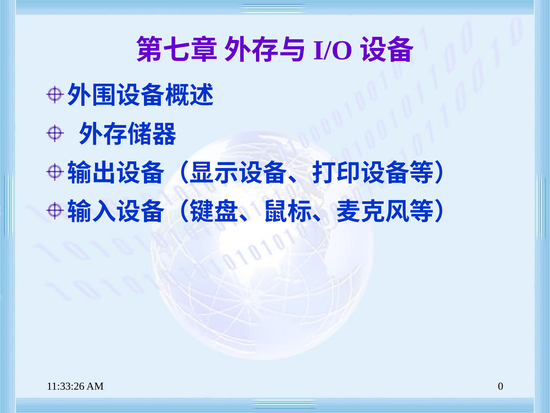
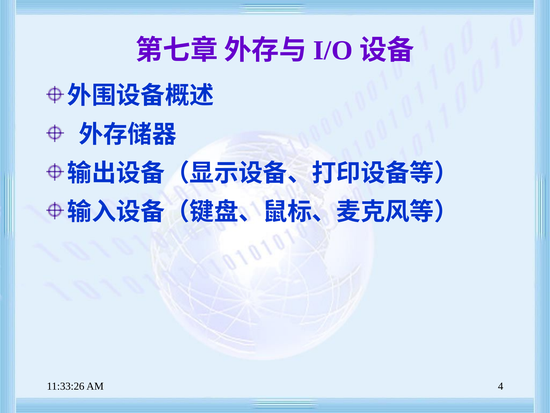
0: 0 -> 4
